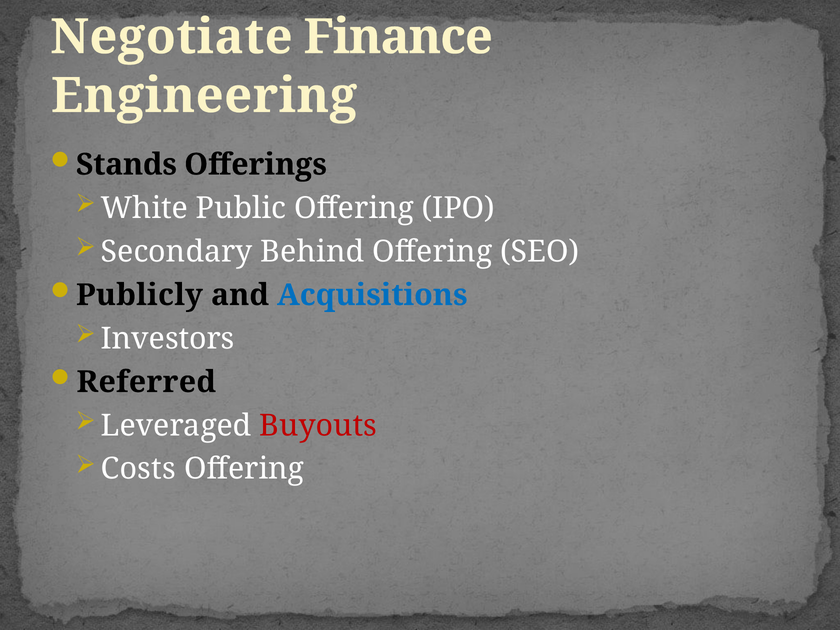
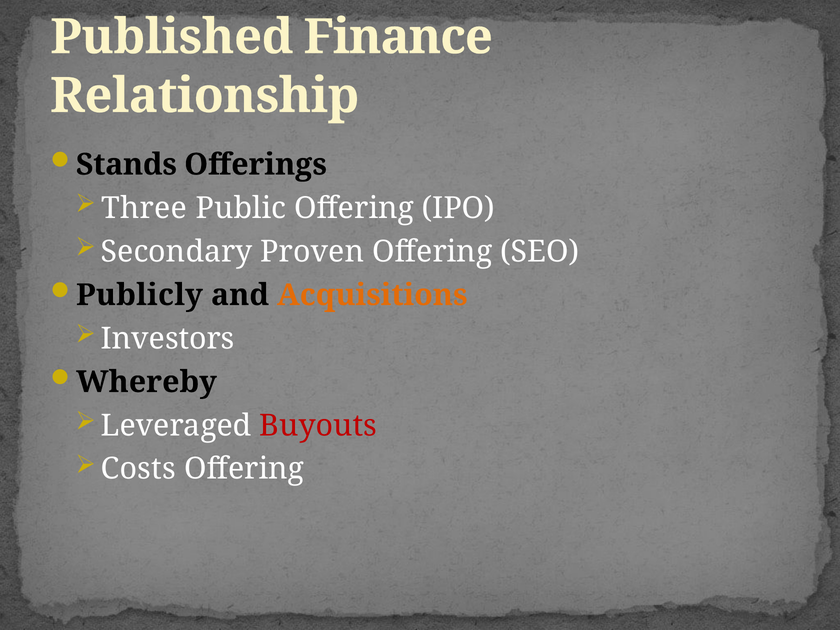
Negotiate: Negotiate -> Published
Engineering: Engineering -> Relationship
White: White -> Three
Behind: Behind -> Proven
Acquisitions colour: blue -> orange
Referred: Referred -> Whereby
